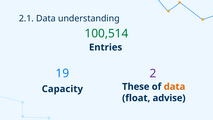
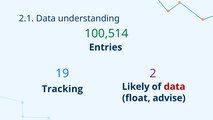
These: These -> Likely
data at (175, 87) colour: orange -> red
Capacity: Capacity -> Tracking
